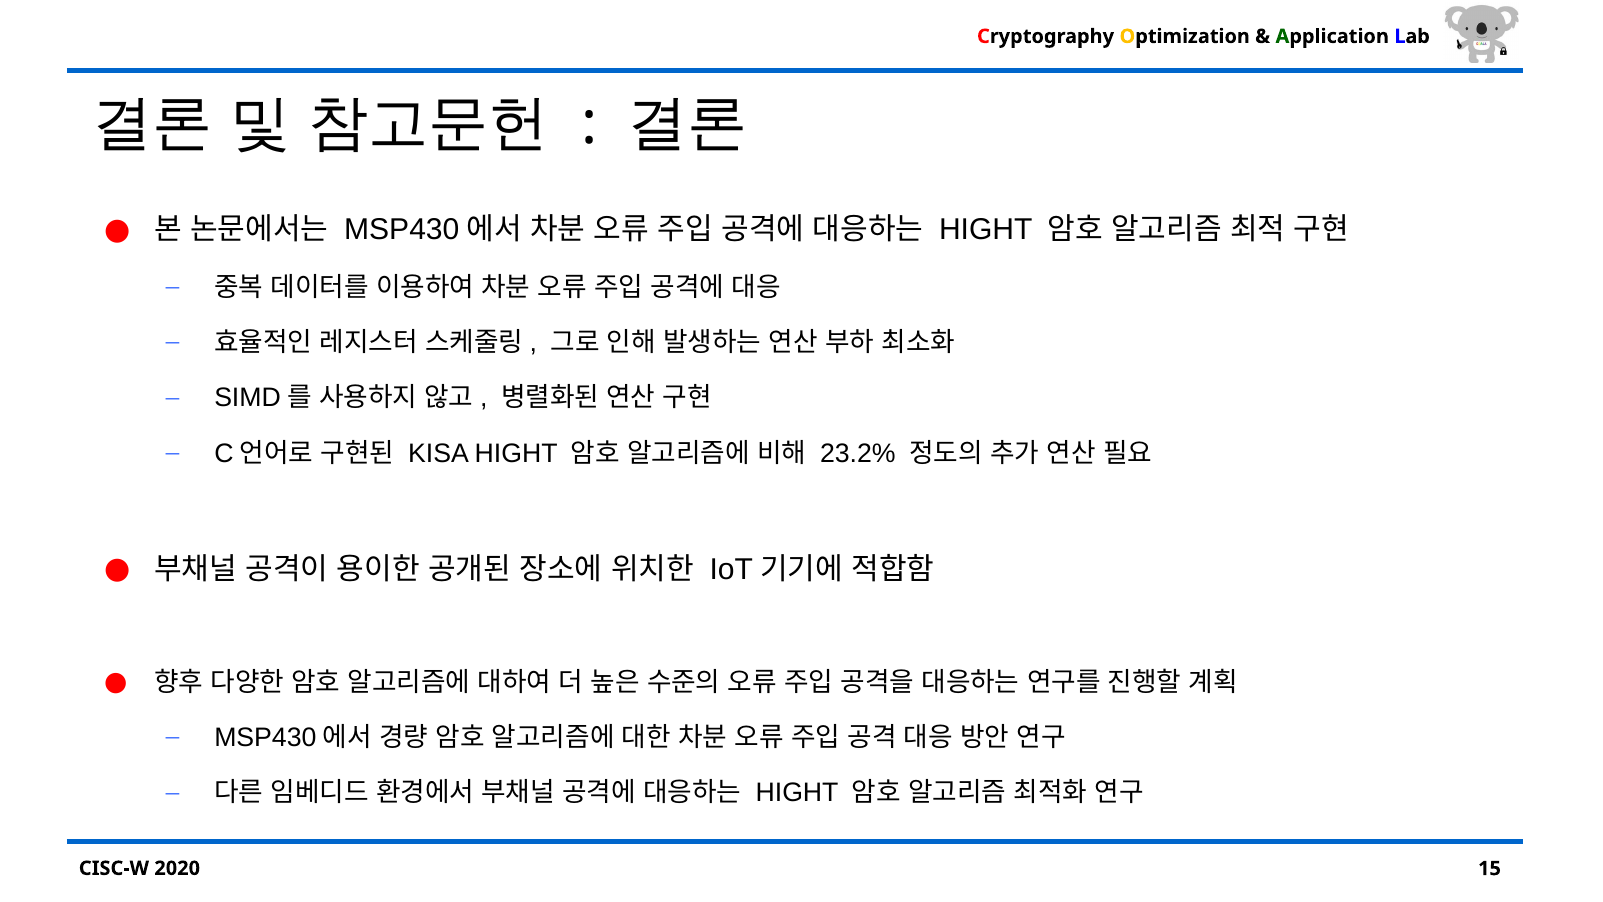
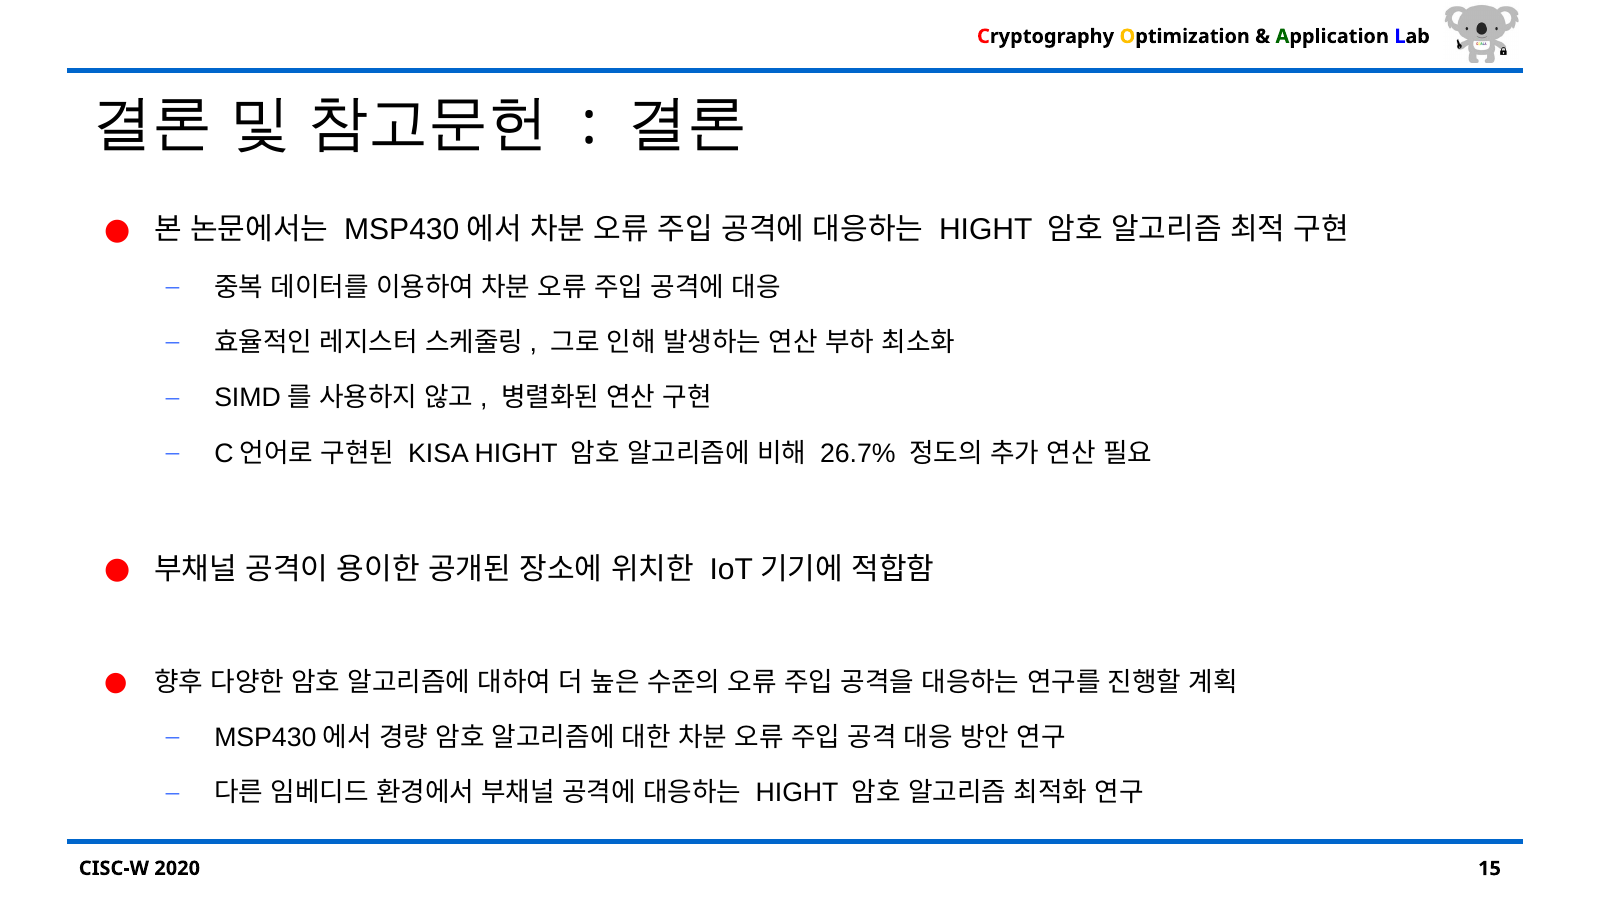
23.2%: 23.2% -> 26.7%
